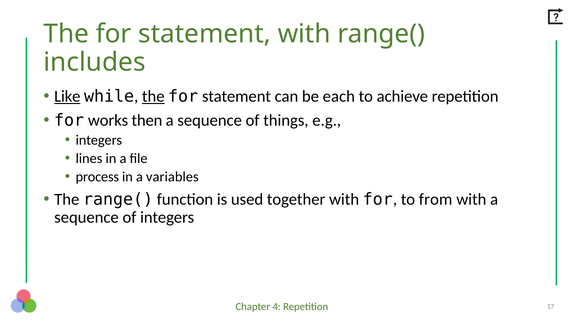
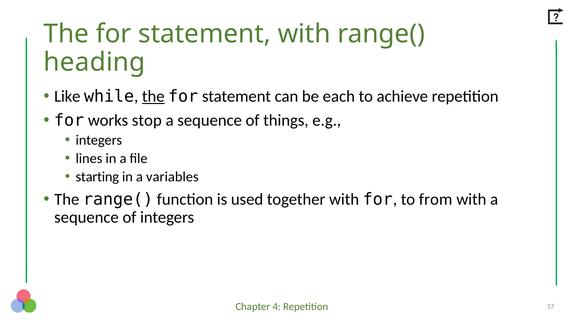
includes: includes -> heading
Like underline: present -> none
then: then -> stop
process: process -> starting
